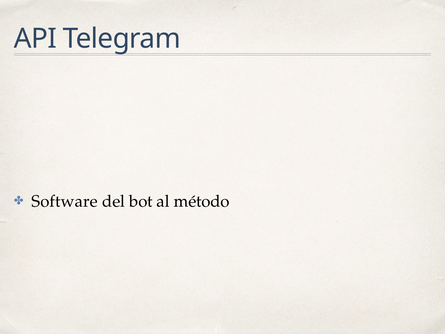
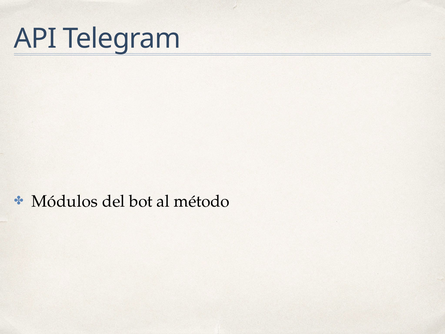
Software: Software -> Módulos
